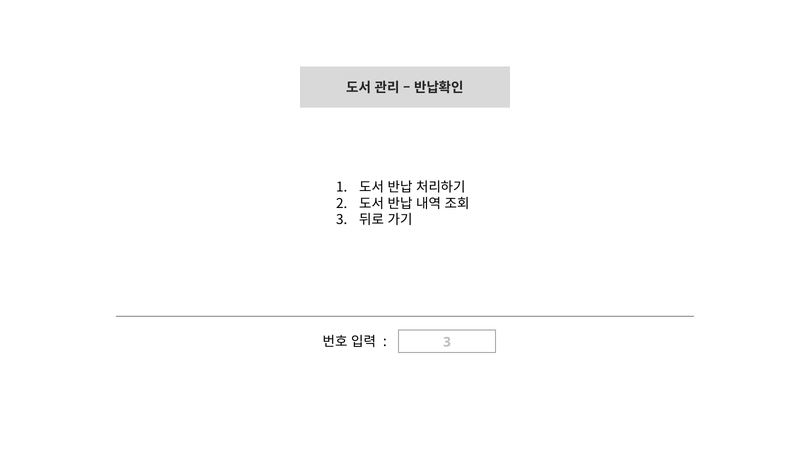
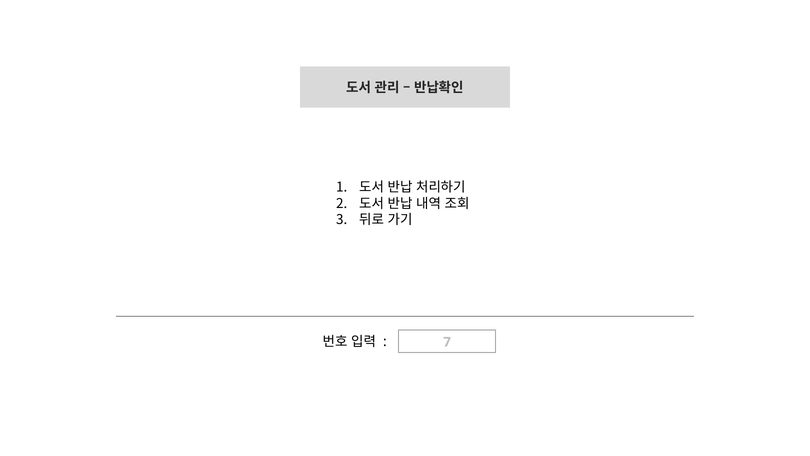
3 at (447, 342): 3 -> 7
